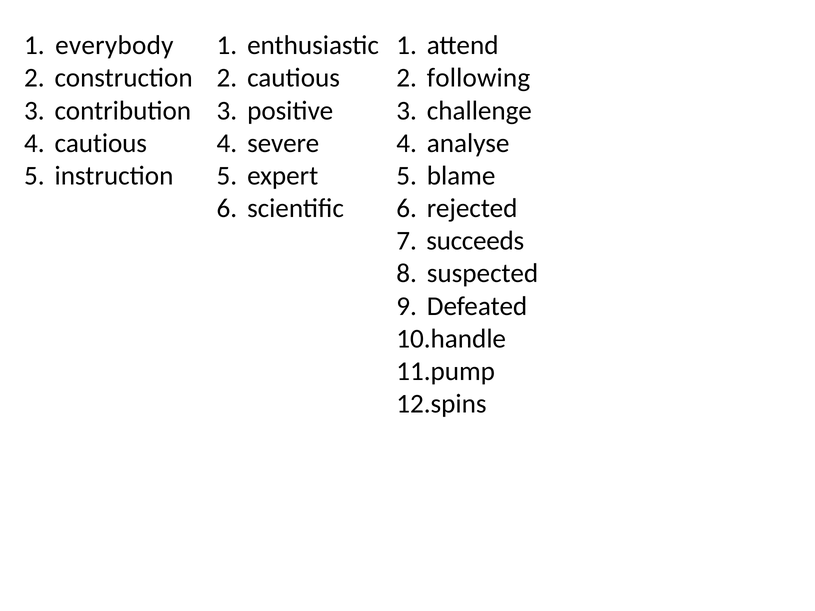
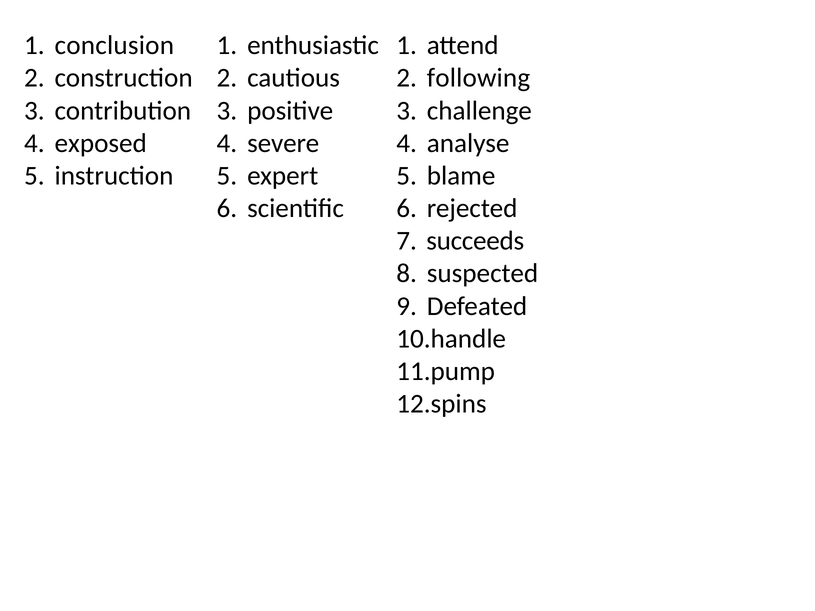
everybody: everybody -> conclusion
cautious at (101, 143): cautious -> exposed
